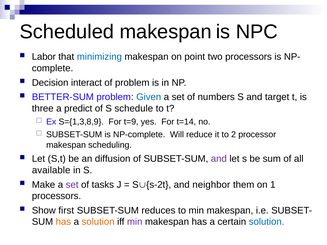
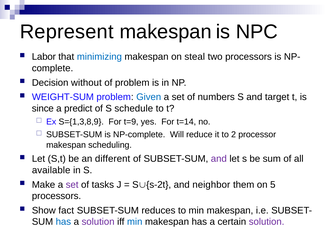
Scheduled: Scheduled -> Represent
point: point -> steal
interact: interact -> without
BETTER-SUM: BETTER-SUM -> WEIGHT-SUM
three: three -> since
diffusion: diffusion -> different
1: 1 -> 5
first: first -> fact
has at (63, 222) colour: orange -> blue
solution at (98, 222) colour: orange -> purple
min at (135, 222) colour: purple -> blue
solution at (267, 222) colour: blue -> purple
